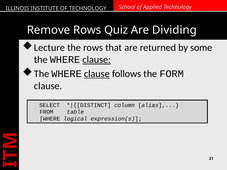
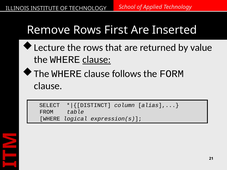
Quiz: Quiz -> First
Dividing: Dividing -> Inserted
some: some -> value
clause at (97, 74) underline: present -> none
